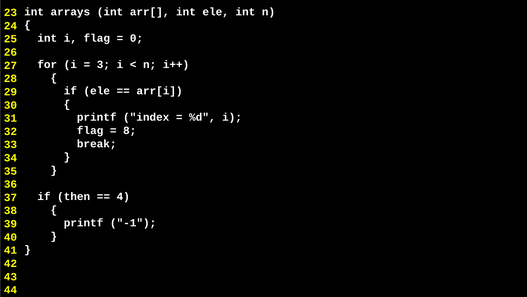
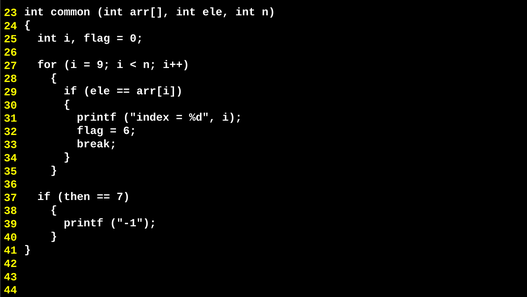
arrays: arrays -> common
3: 3 -> 9
8: 8 -> 6
4: 4 -> 7
